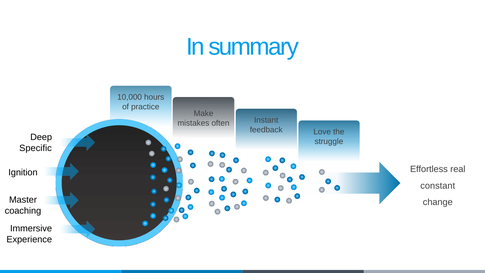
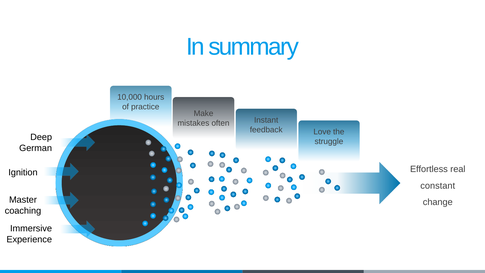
Specific: Specific -> German
